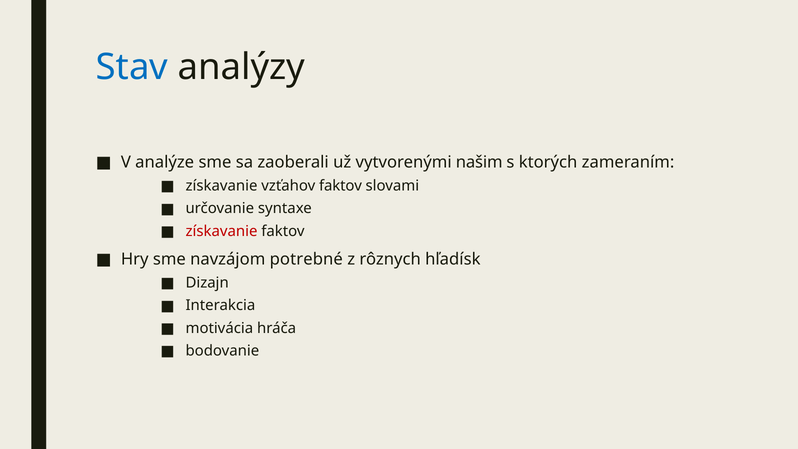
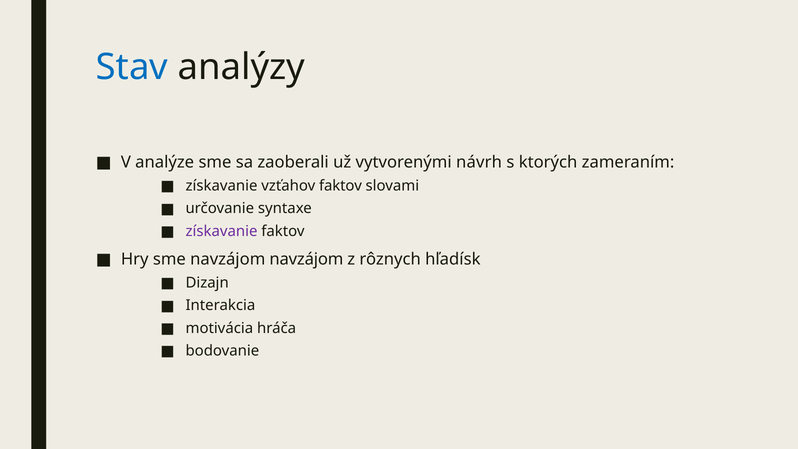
našim: našim -> návrh
získavanie at (222, 231) colour: red -> purple
navzájom potrebné: potrebné -> navzájom
